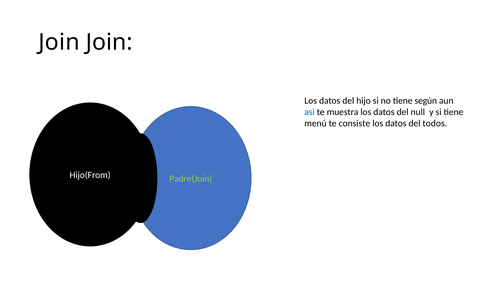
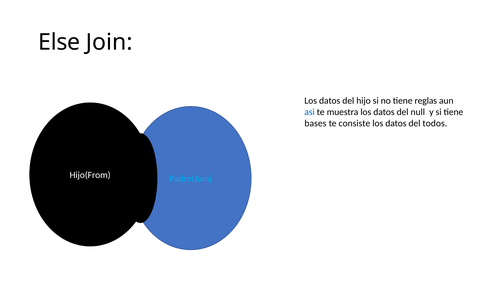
Join at (59, 42): Join -> Else
según: según -> reglas
menú: menú -> bases
Padre(Join colour: light green -> light blue
